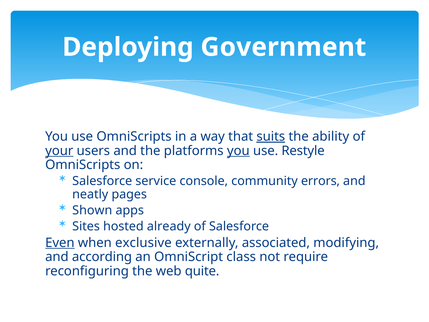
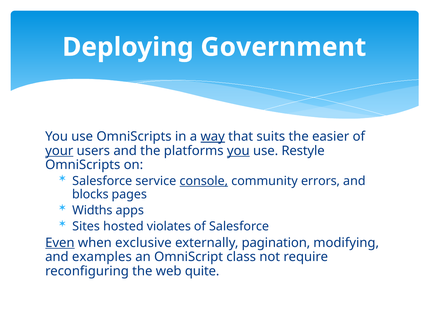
way underline: none -> present
suits underline: present -> none
ability: ability -> easier
console underline: none -> present
neatly: neatly -> blocks
Shown: Shown -> Widths
already: already -> violates
associated: associated -> pagination
according: according -> examples
